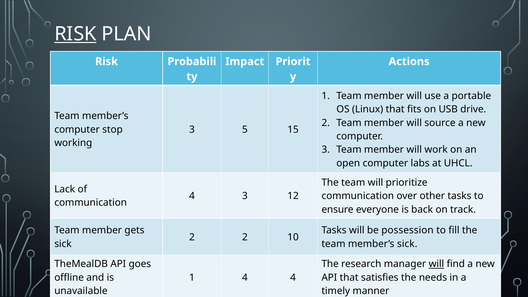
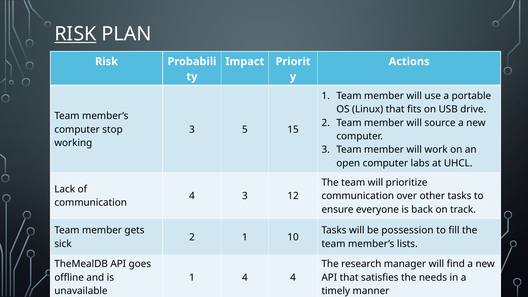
2 2: 2 -> 1
member’s sick: sick -> lists
will at (436, 264) underline: present -> none
